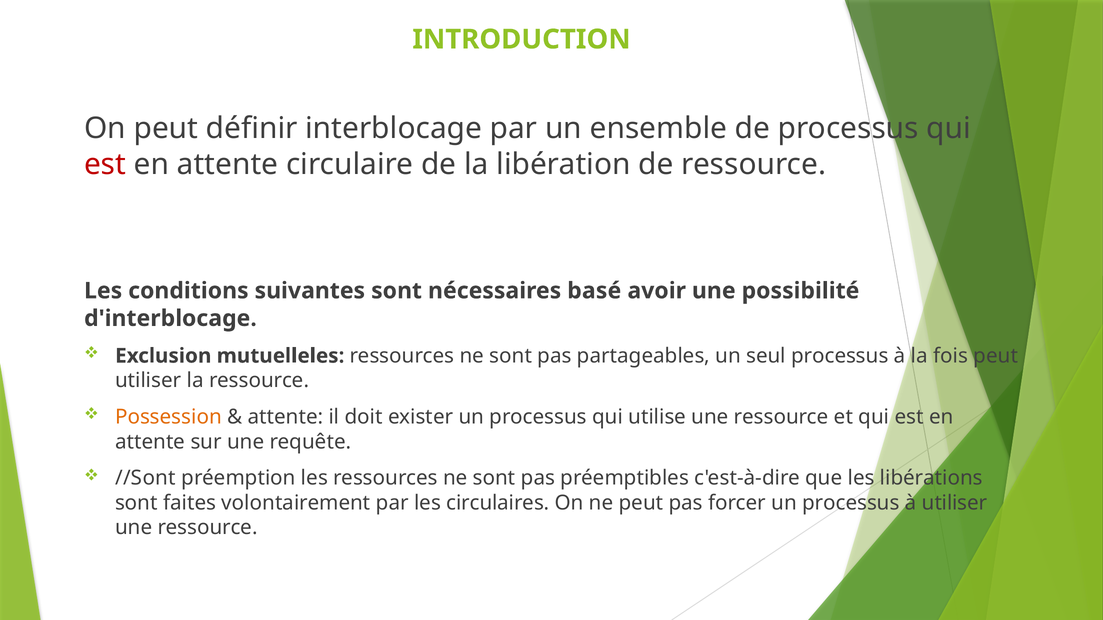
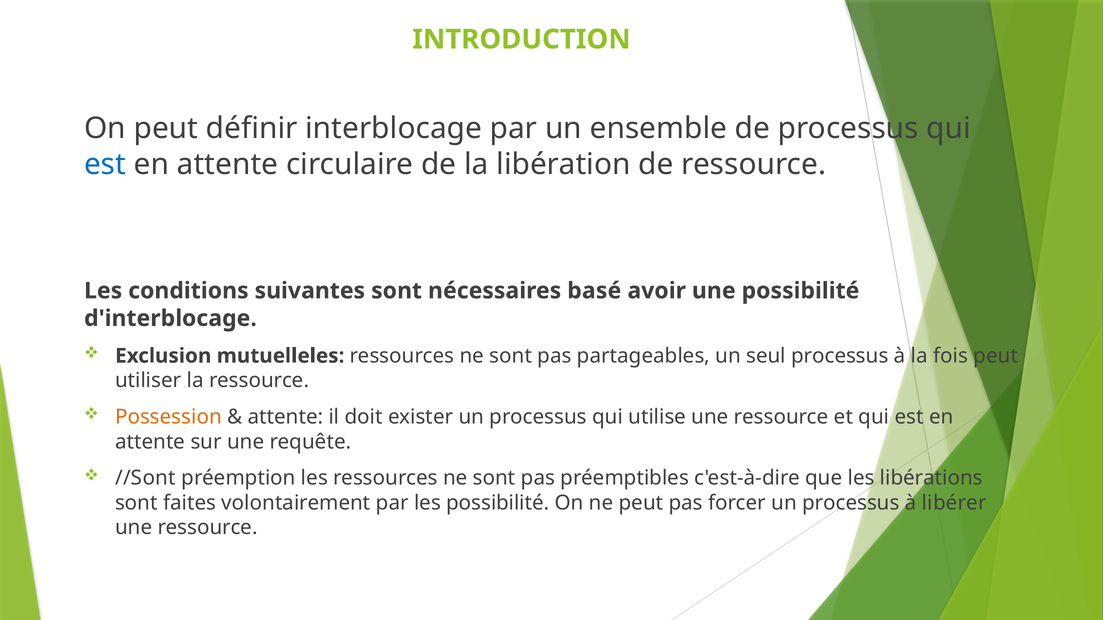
est at (105, 164) colour: red -> blue
les circulaires: circulaires -> possibilité
à utiliser: utiliser -> libérer
